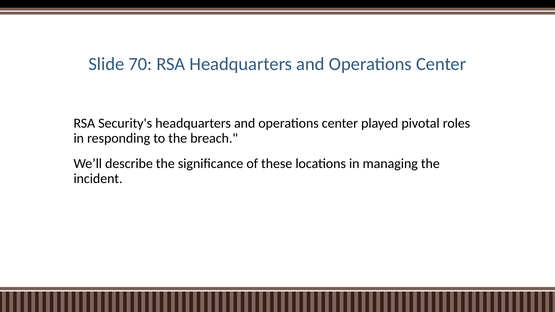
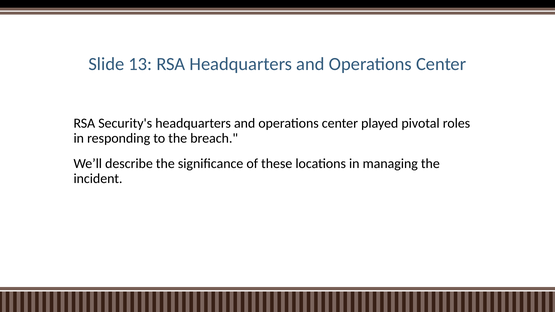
70: 70 -> 13
